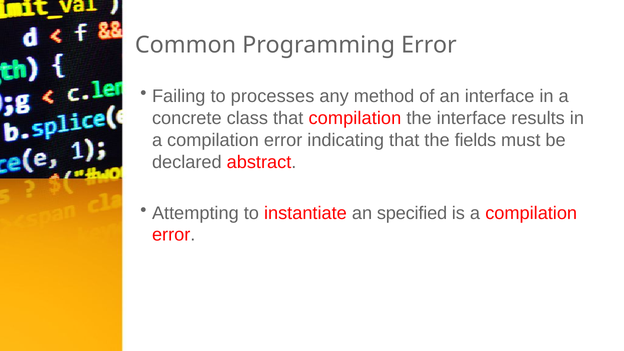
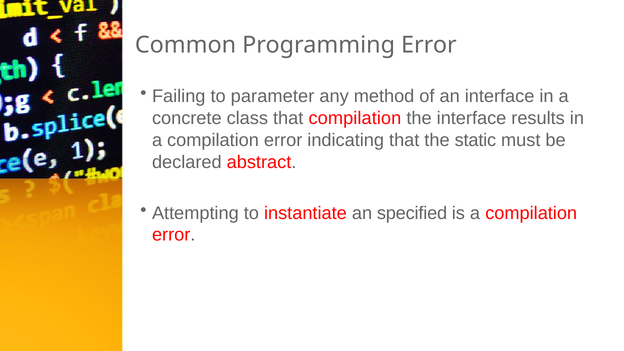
processes: processes -> parameter
fields: fields -> static
